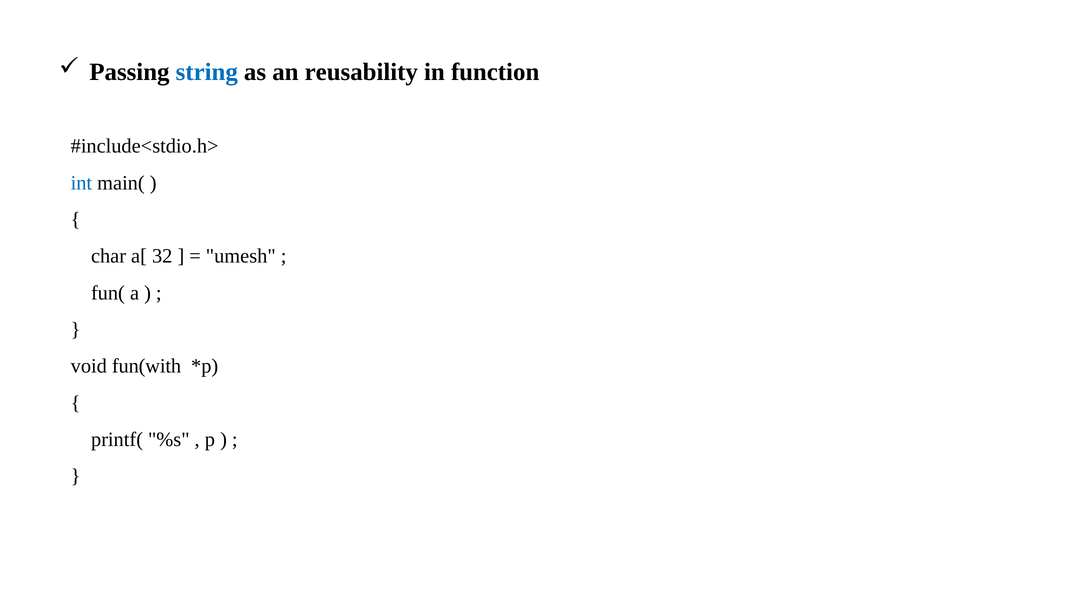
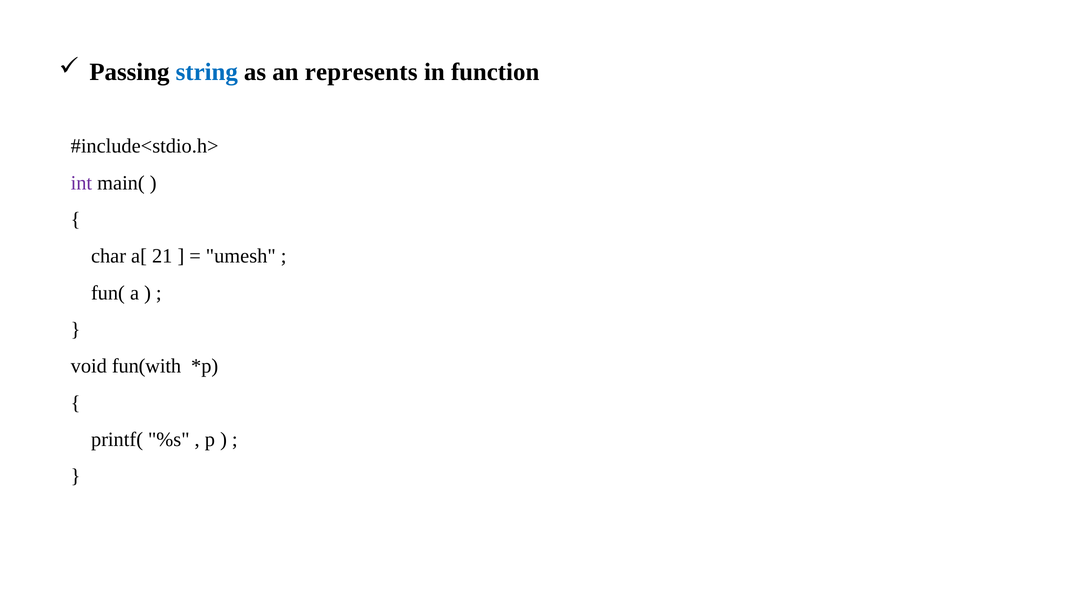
reusability: reusability -> represents
int colour: blue -> purple
32: 32 -> 21
